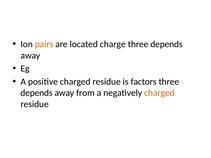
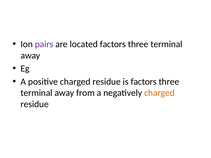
pairs colour: orange -> purple
located charge: charge -> factors
depends at (167, 44): depends -> terminal
depends at (37, 93): depends -> terminal
